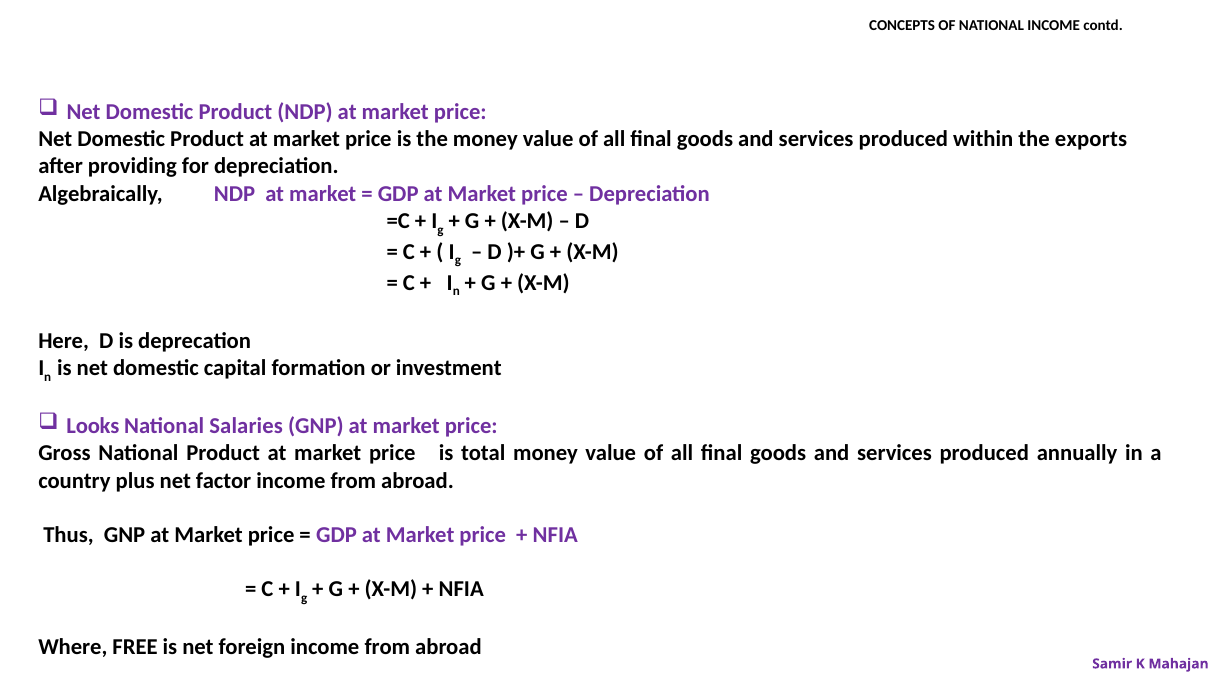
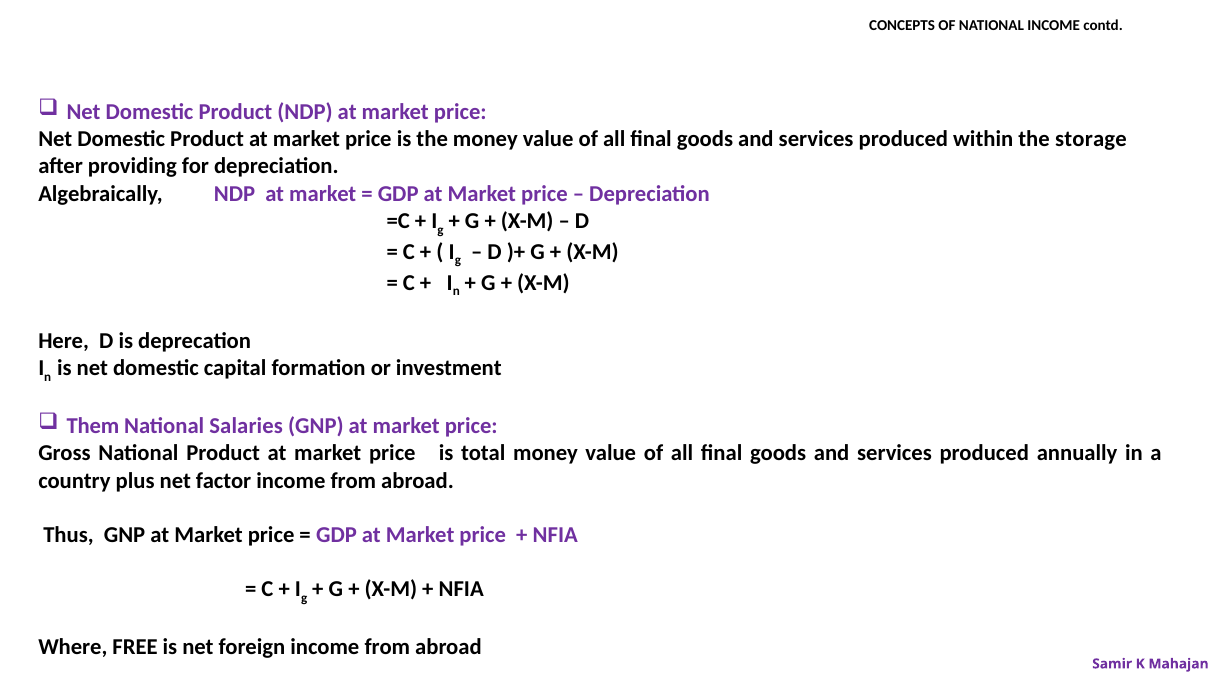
exports: exports -> storage
Looks: Looks -> Them
